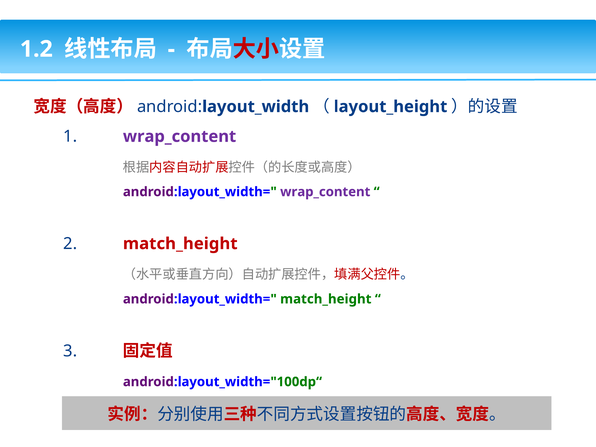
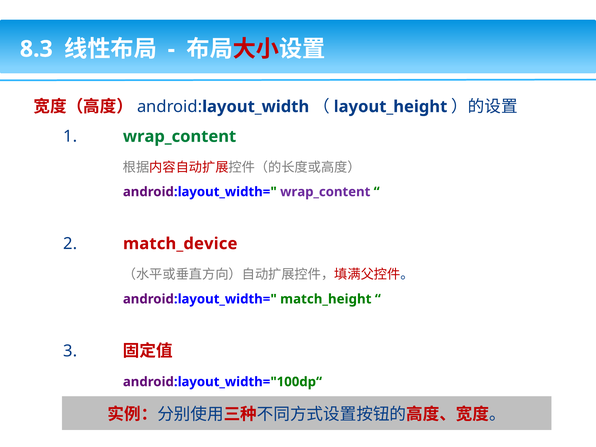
1.2: 1.2 -> 8.3
wrap_content at (180, 136) colour: purple -> green
2 match_height: match_height -> match_device
